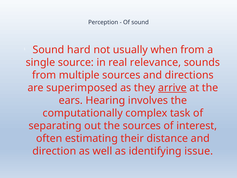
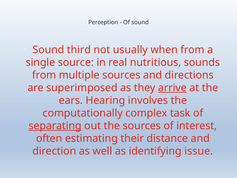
hard: hard -> third
relevance: relevance -> nutritious
separating underline: none -> present
